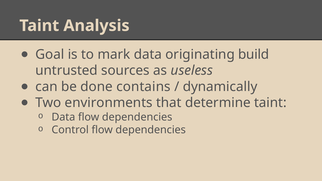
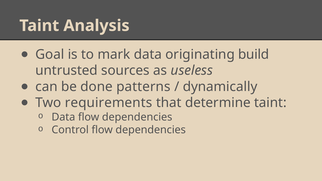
contains: contains -> patterns
environments: environments -> requirements
